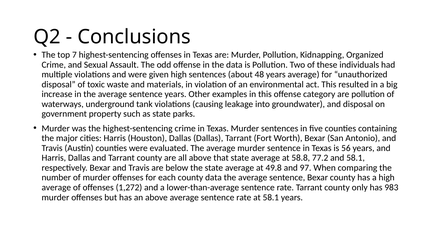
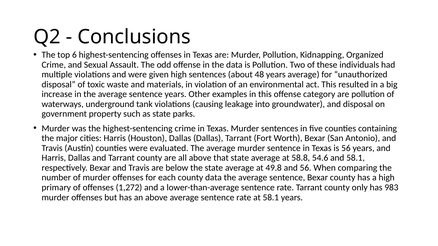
7: 7 -> 6
77.2: 77.2 -> 54.6
and 97: 97 -> 56
average at (56, 188): average -> primary
